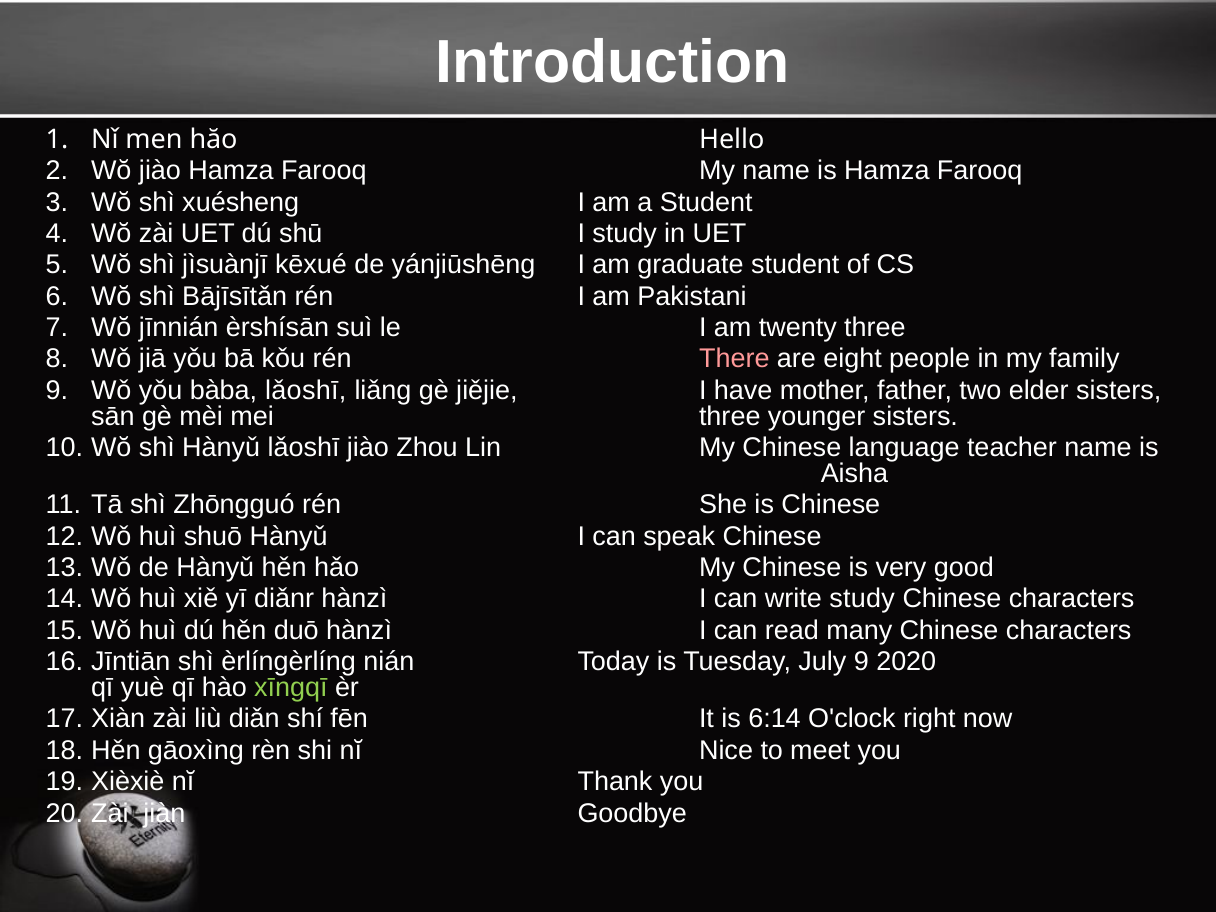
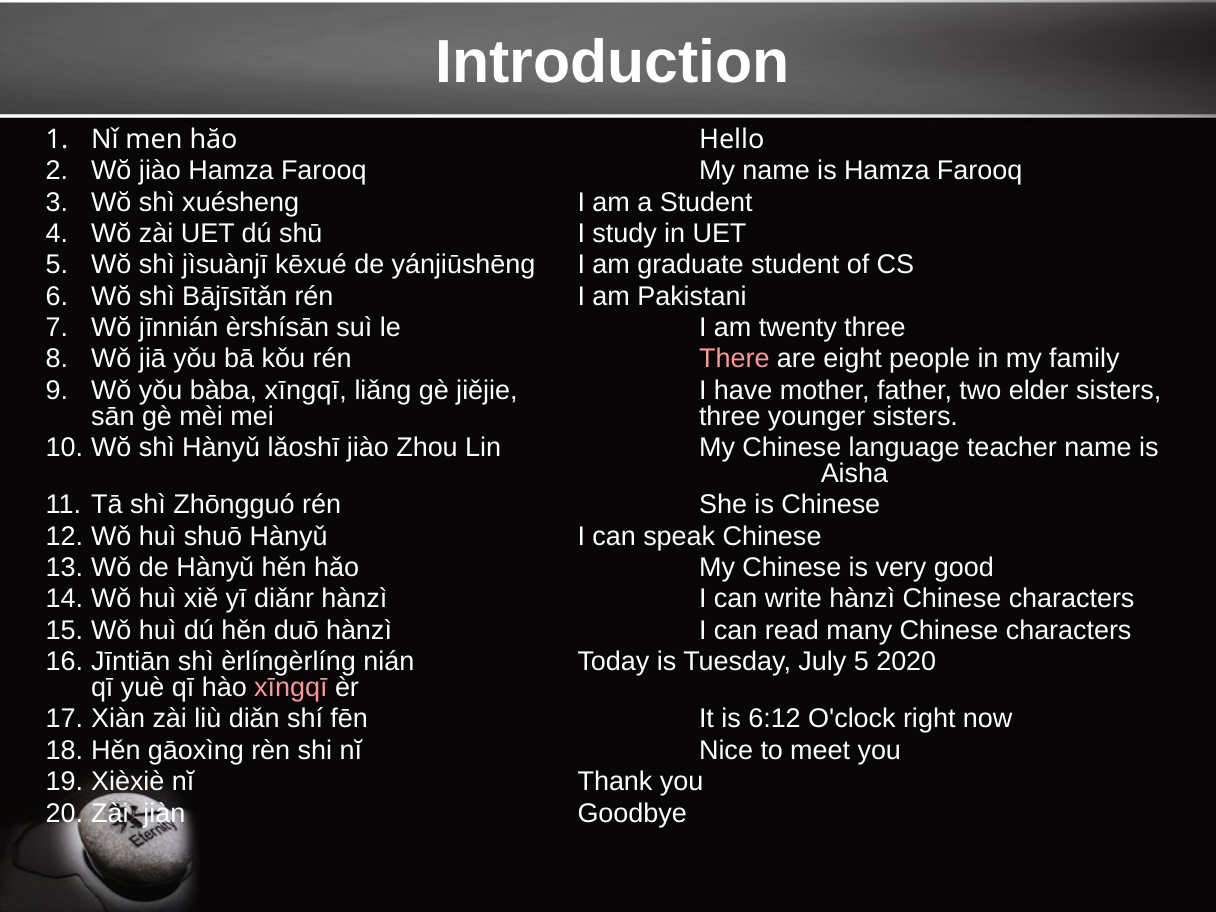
bàba lǎoshī: lǎoshī -> xīngqī
write study: study -> hànzì
July 9: 9 -> 5
xīngqī at (291, 688) colour: light green -> pink
6:14: 6:14 -> 6:12
